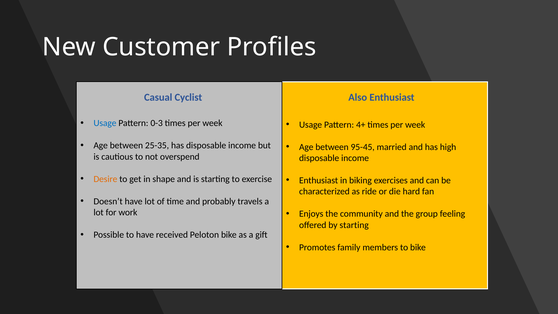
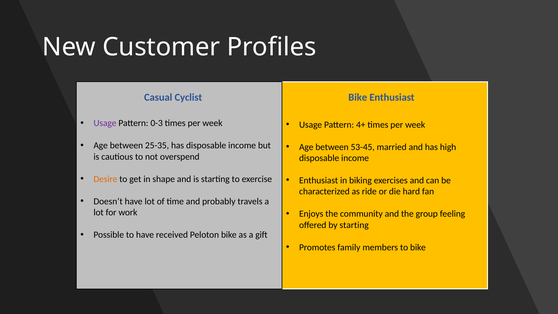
Also at (358, 97): Also -> Bike
Usage at (105, 123) colour: blue -> purple
95-45: 95-45 -> 53-45
